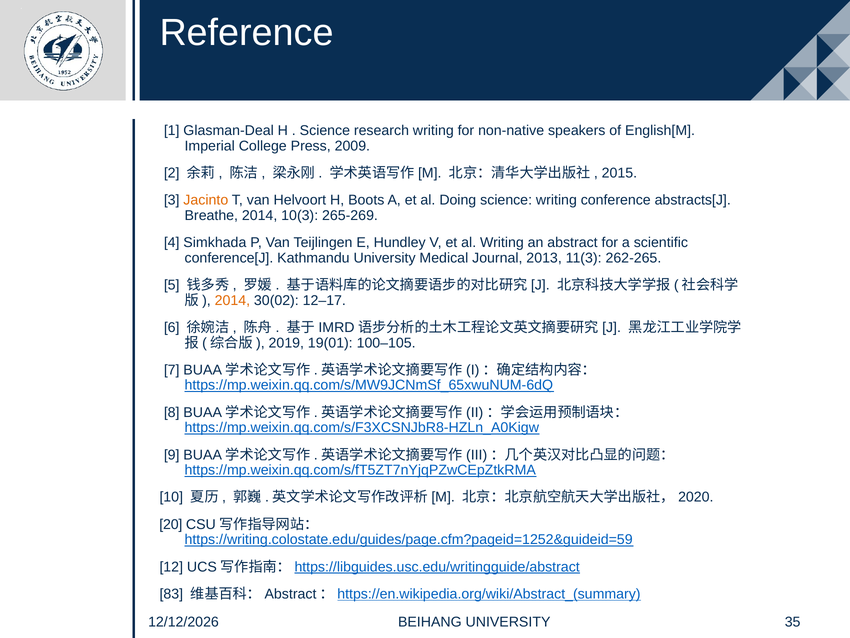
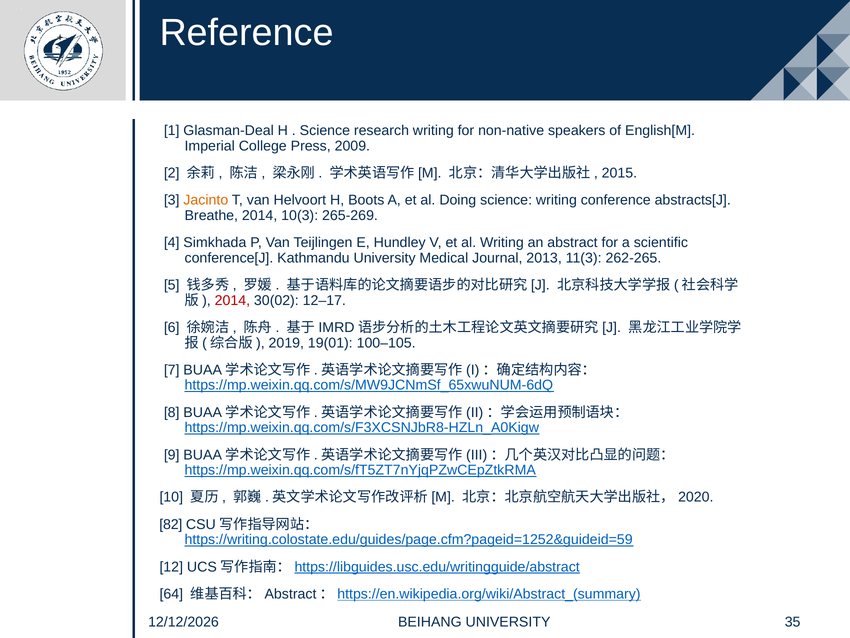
2014 at (232, 300) colour: orange -> red
20: 20 -> 82
83: 83 -> 64
